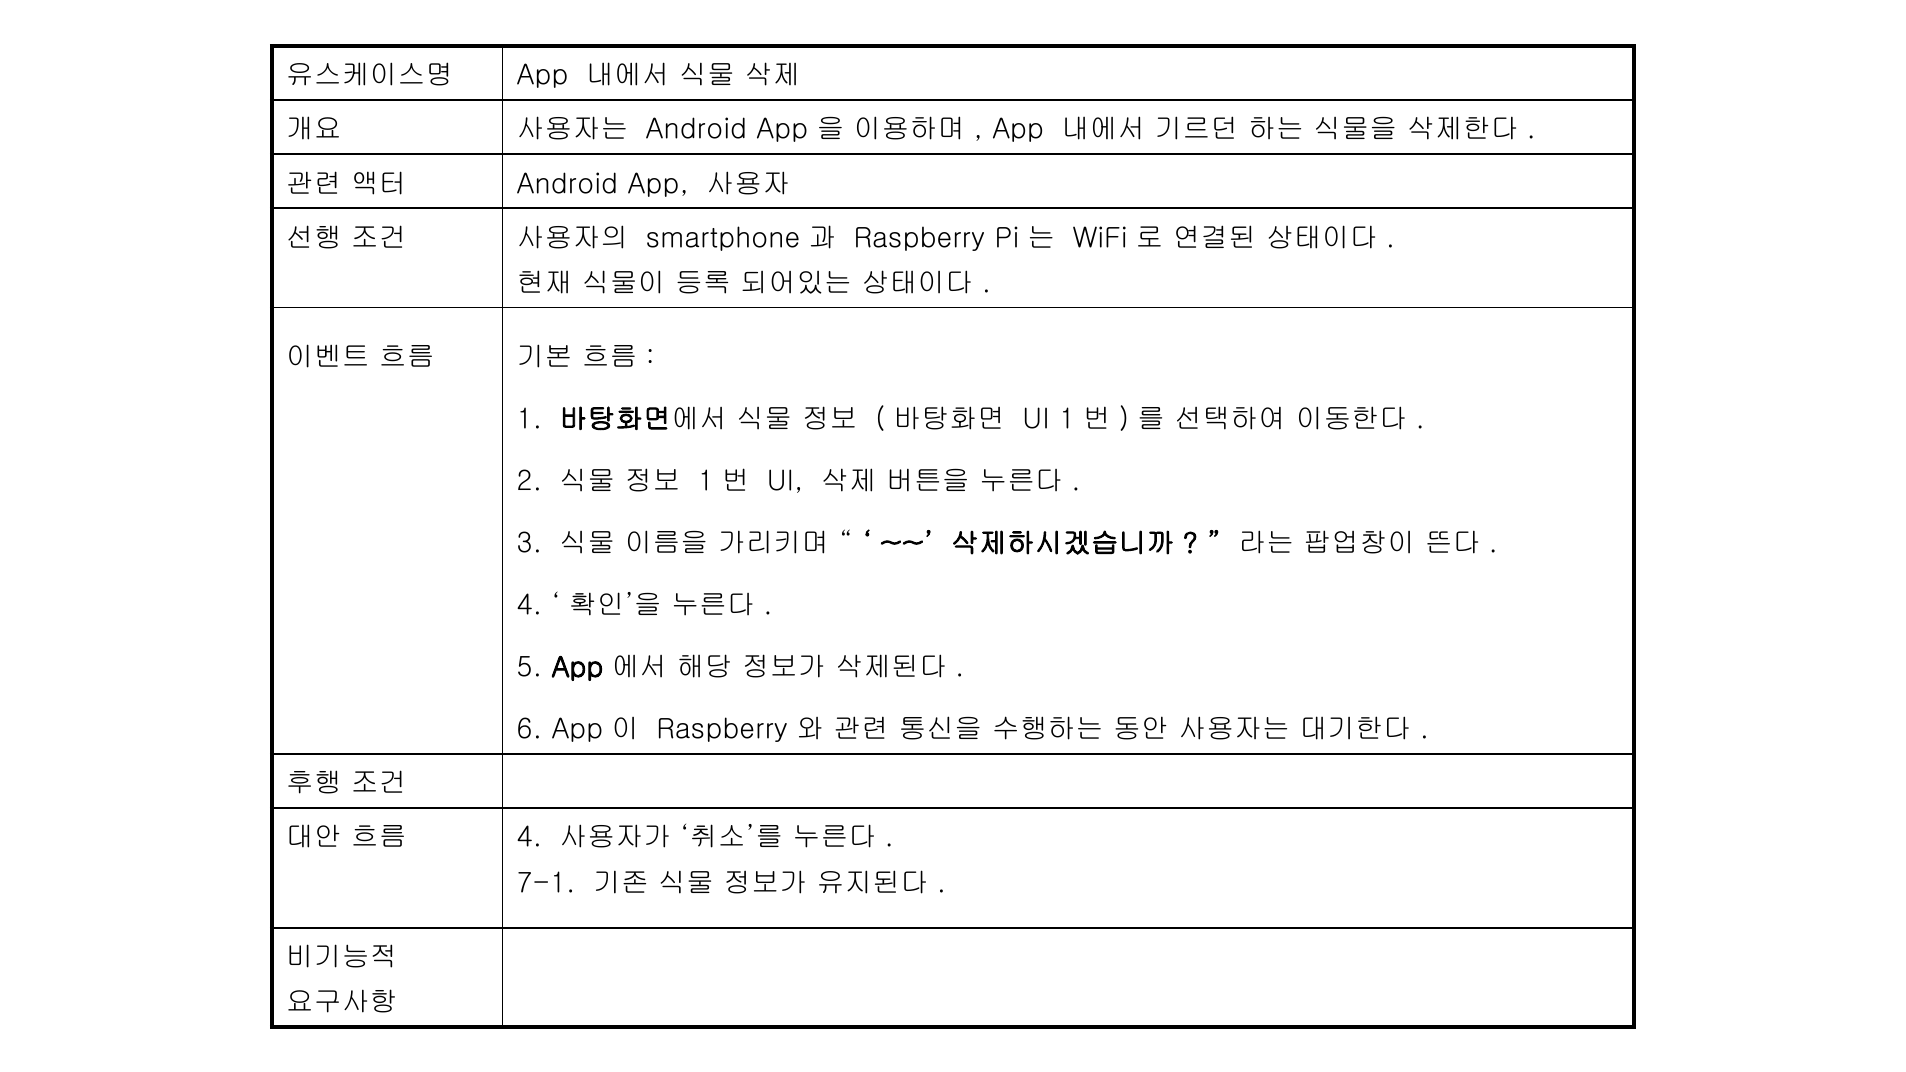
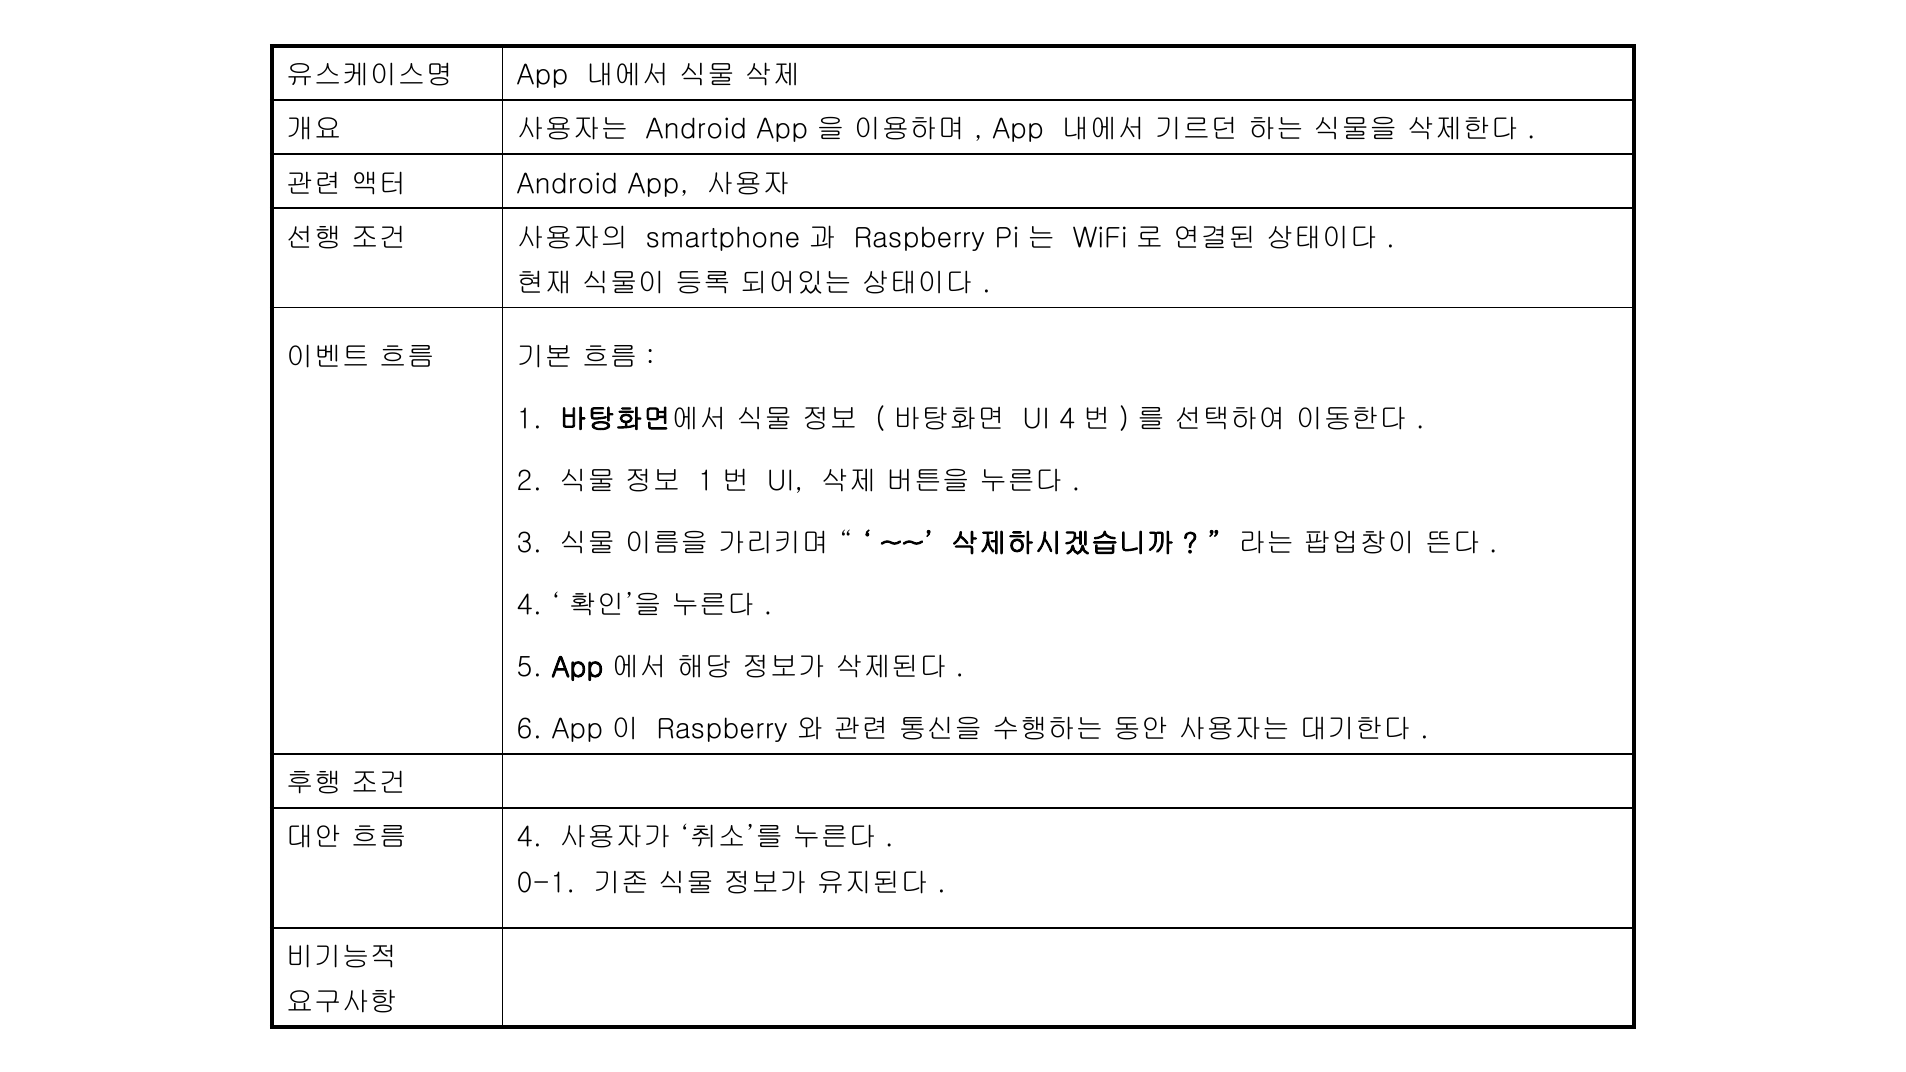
UI 1: 1 -> 4
7-1: 7-1 -> 0-1
